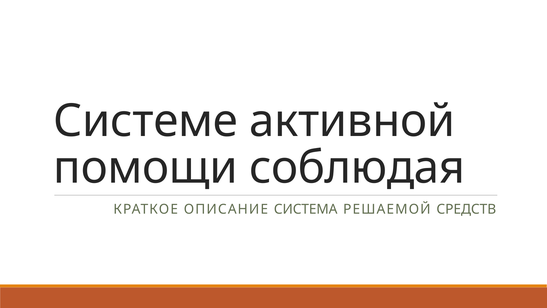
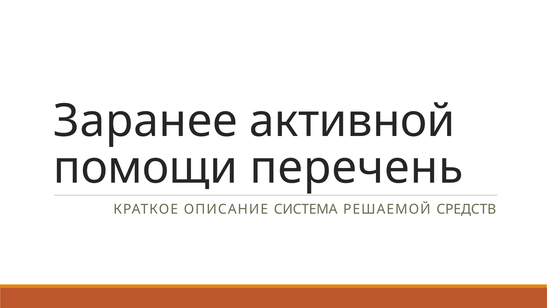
Системе: Системе -> Заранее
соблюдая: соблюдая -> перечень
